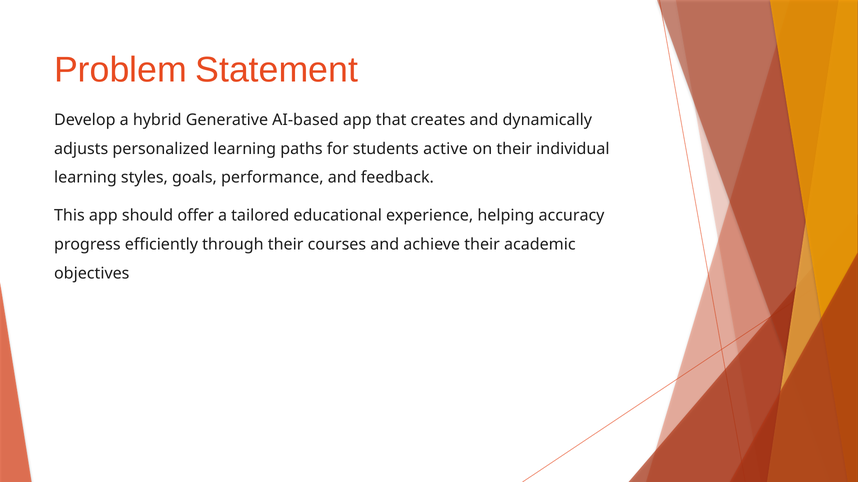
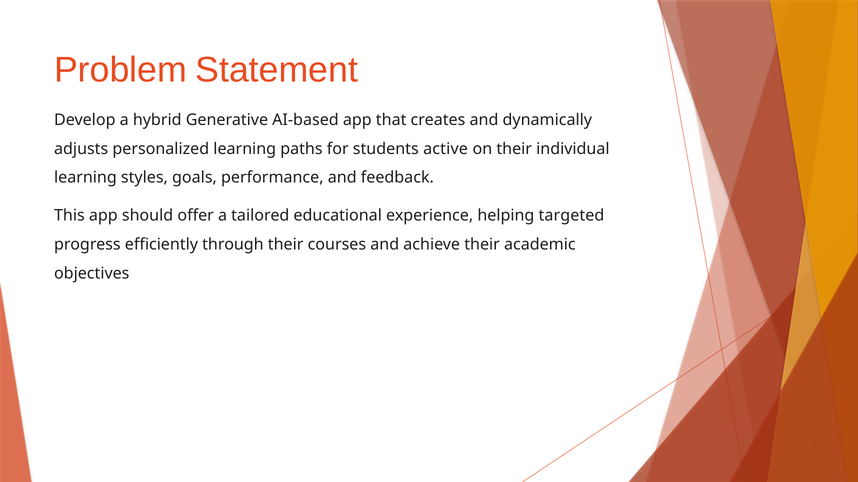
accuracy: accuracy -> targeted
